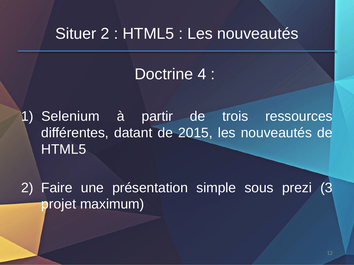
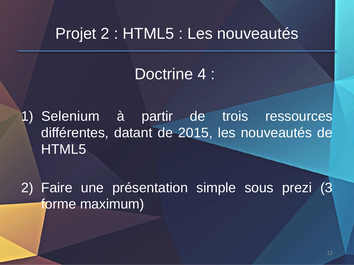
Situer: Situer -> Projet
projet: projet -> forme
